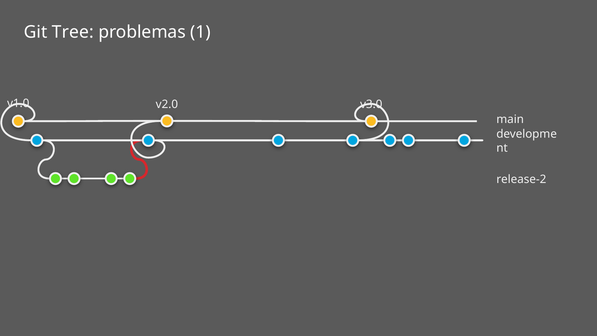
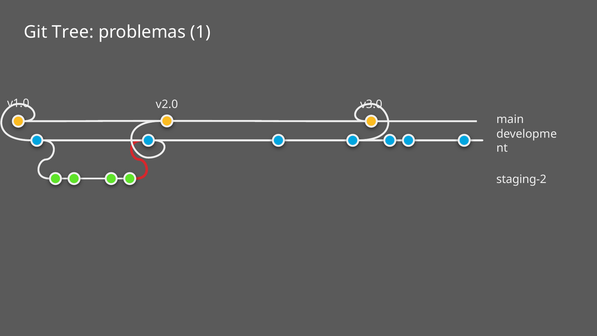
release-2: release-2 -> staging-2
